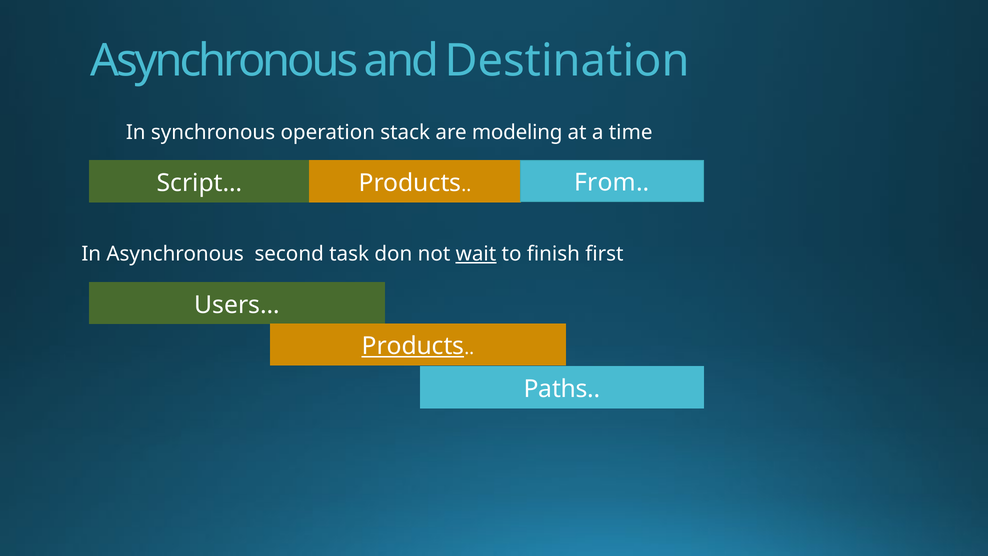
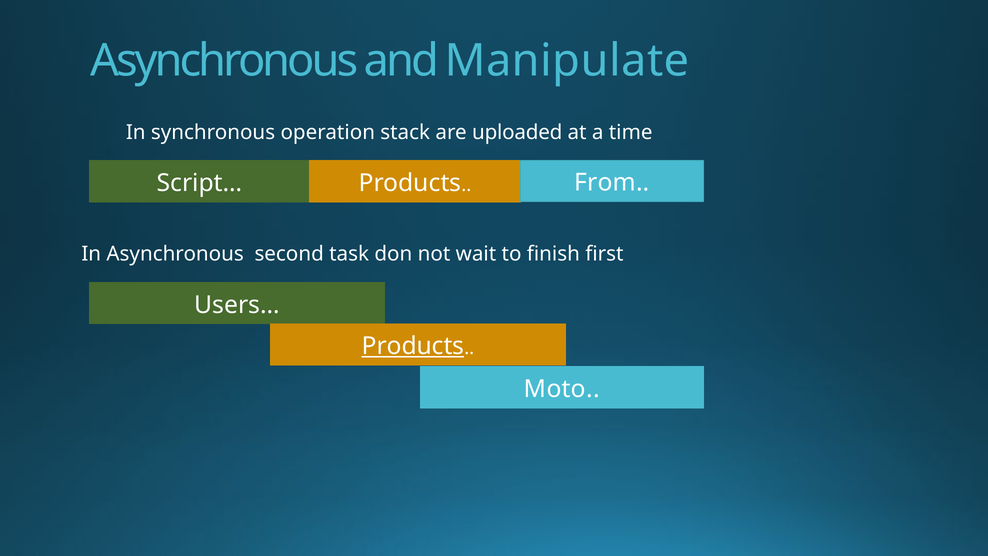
Destination: Destination -> Manipulate
modeling: modeling -> uploaded
wait underline: present -> none
Paths: Paths -> Moto
